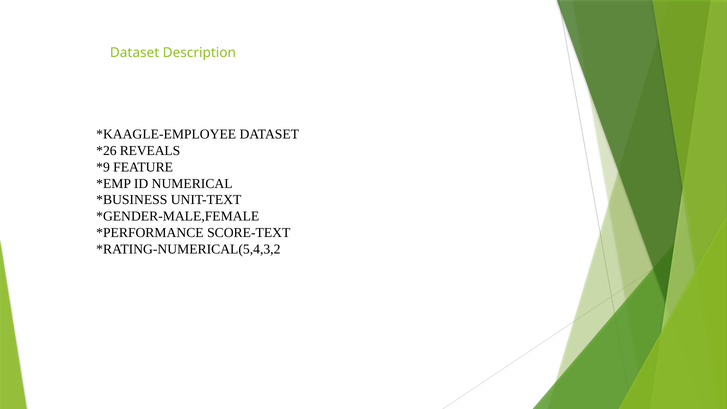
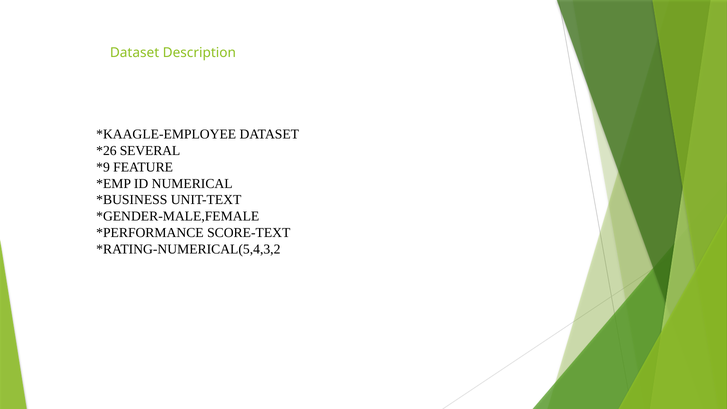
REVEALS: REVEALS -> SEVERAL
